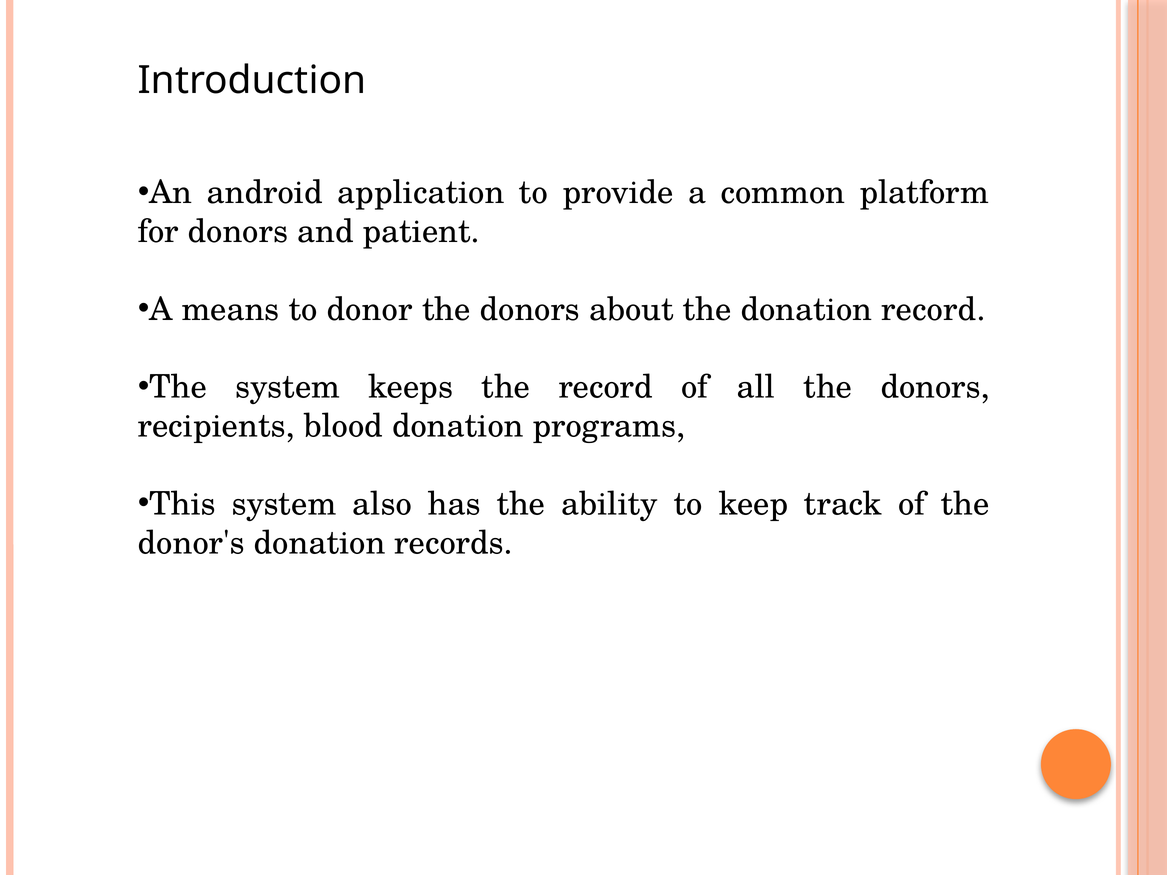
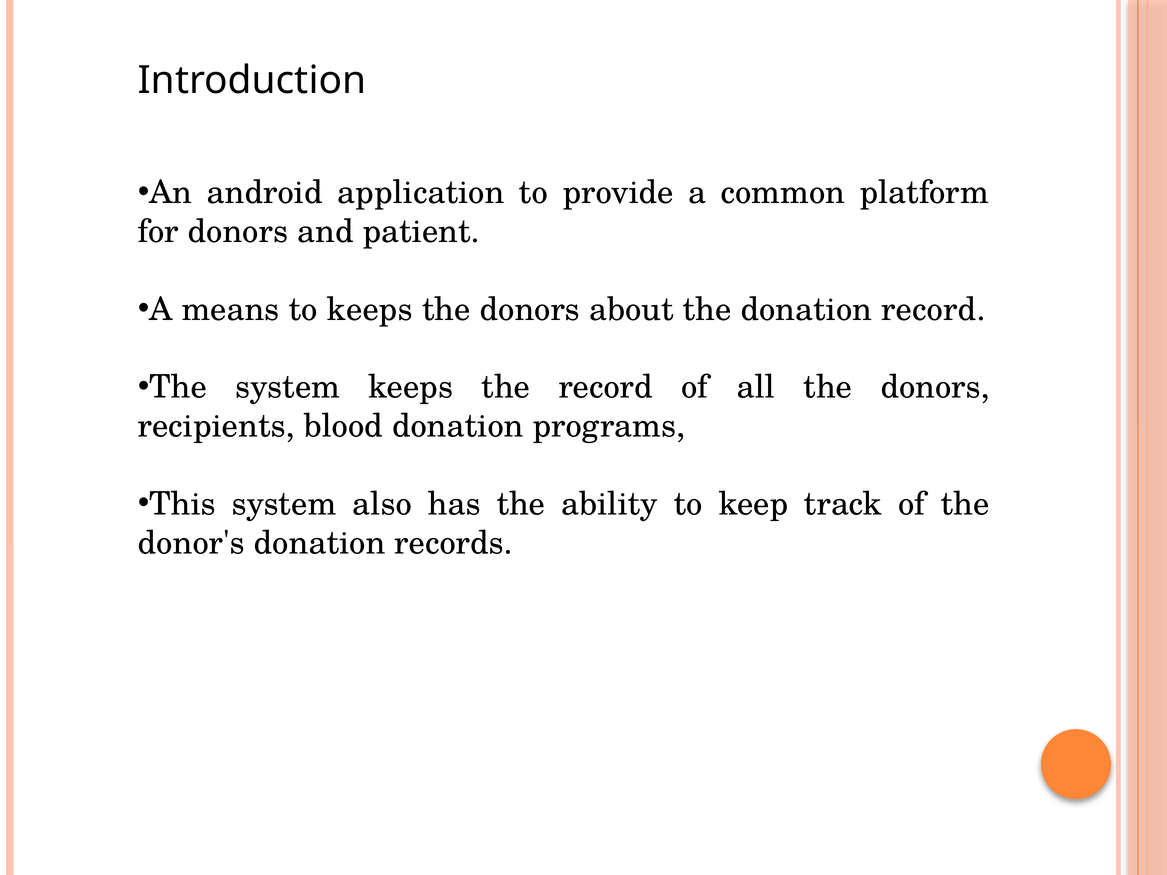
to donor: donor -> keeps
